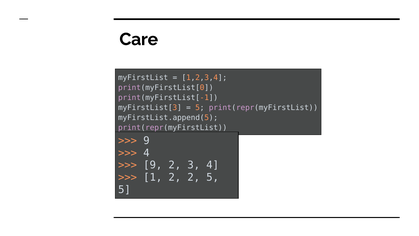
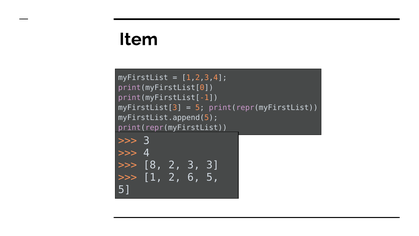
Care: Care -> Item
9 at (146, 141): 9 -> 3
9 at (153, 165): 9 -> 8
3 4: 4 -> 3
2 2: 2 -> 6
